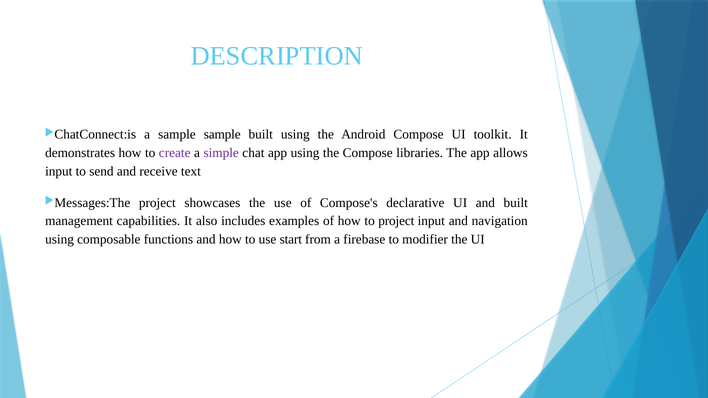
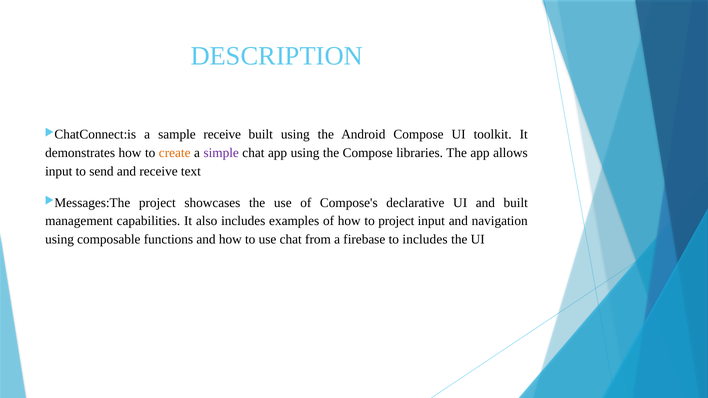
sample sample: sample -> receive
create colour: purple -> orange
use start: start -> chat
to modifier: modifier -> includes
